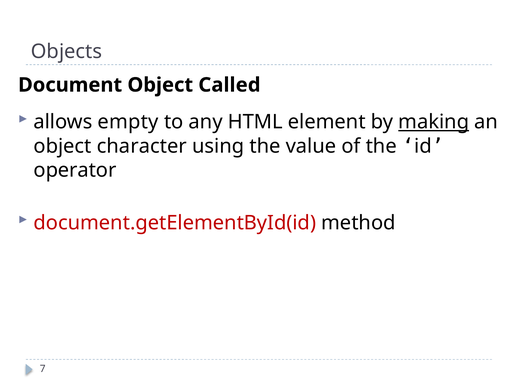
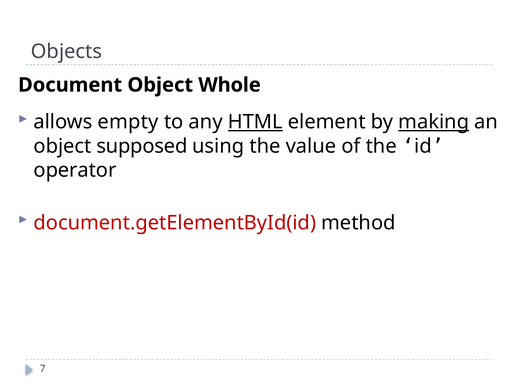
Called: Called -> Whole
HTML underline: none -> present
character: character -> supposed
